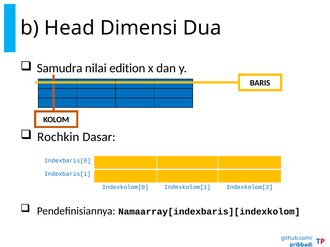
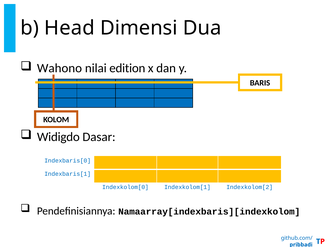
Samudra: Samudra -> Wahono
Rochkin: Rochkin -> Widigdo
